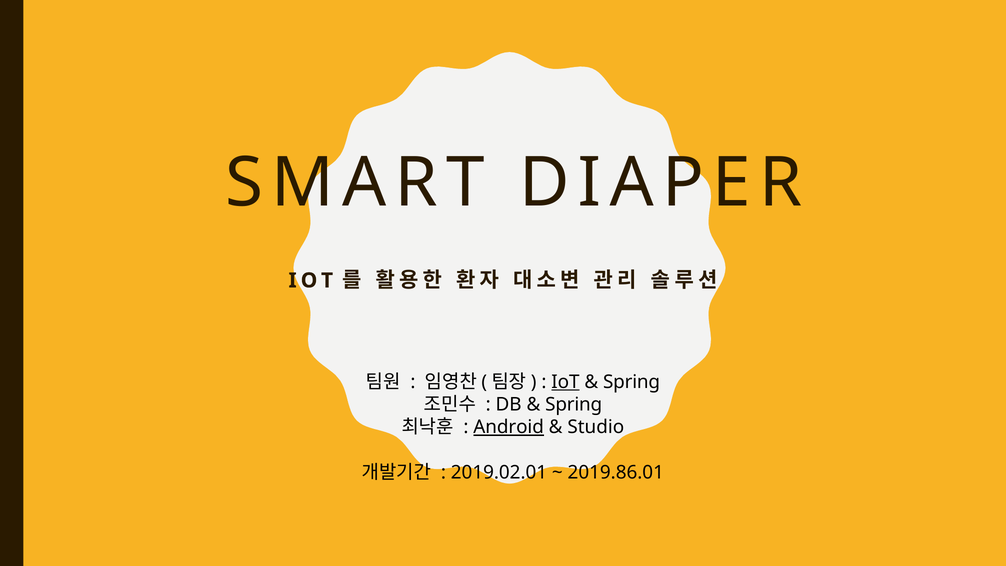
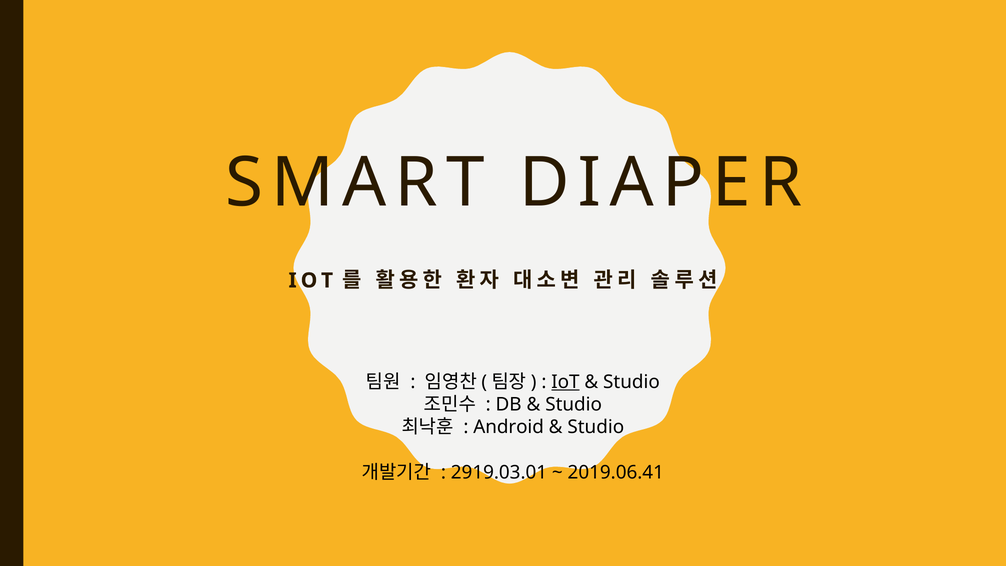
Spring at (632, 382): Spring -> Studio
Spring at (574, 404): Spring -> Studio
Android underline: present -> none
2019.02.01: 2019.02.01 -> 2919.03.01
2019.86.01: 2019.86.01 -> 2019.06.41
